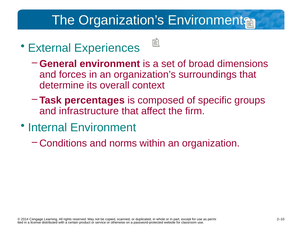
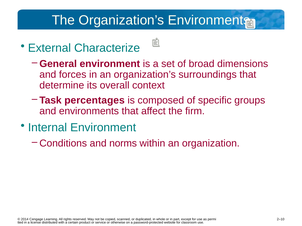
Experiences: Experiences -> Characterize
and infrastructure: infrastructure -> environments
